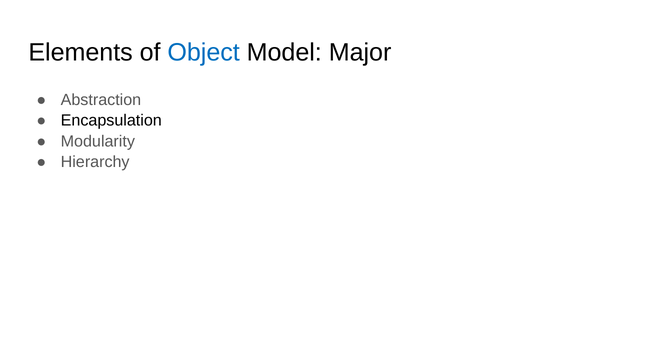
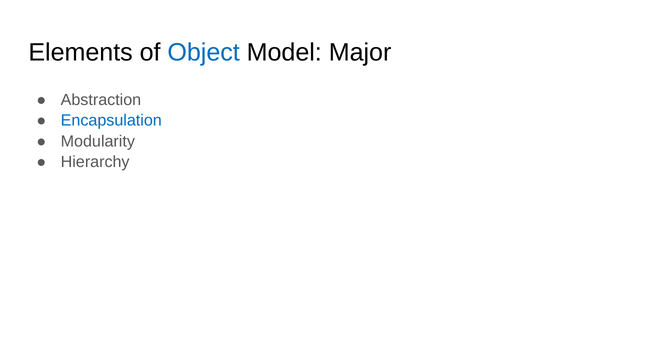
Encapsulation colour: black -> blue
